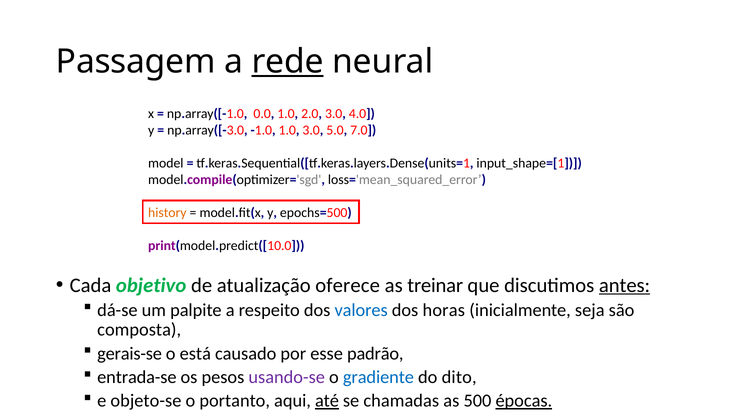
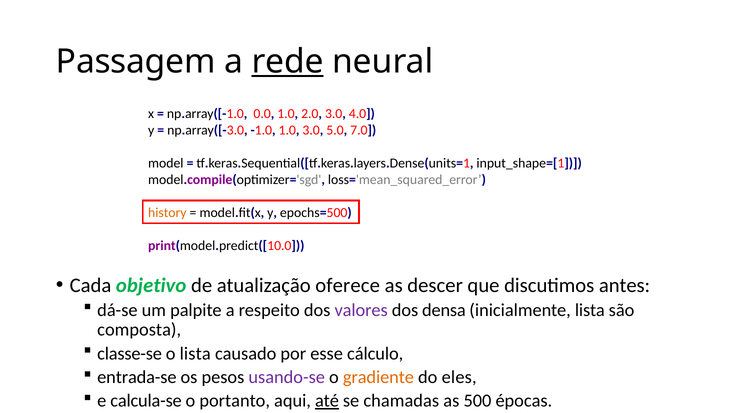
treinar: treinar -> descer
antes underline: present -> none
valores colour: blue -> purple
horas: horas -> densa
inicialmente seja: seja -> lista
gerais-se: gerais-se -> classe-se
o está: está -> lista
padrão: padrão -> cálculo
gradiente colour: blue -> orange
dito: dito -> eles
objeto-se: objeto-se -> calcula-se
épocas underline: present -> none
